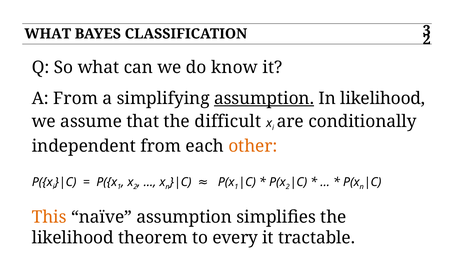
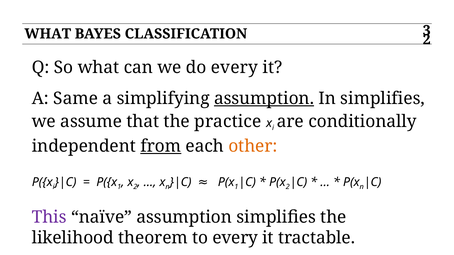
do know: know -> every
A From: From -> Same
In likelihood: likelihood -> simplifies
difficult: difficult -> practice
from at (161, 146) underline: none -> present
This colour: orange -> purple
